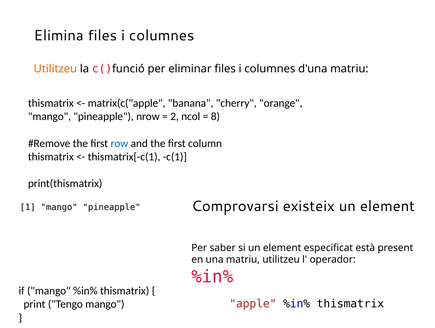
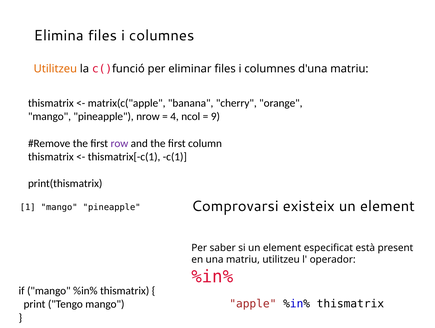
2: 2 -> 4
8: 8 -> 9
row colour: blue -> purple
